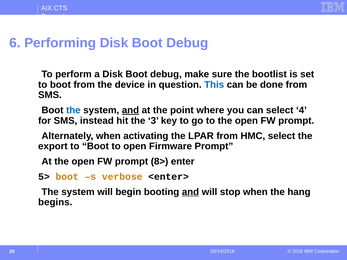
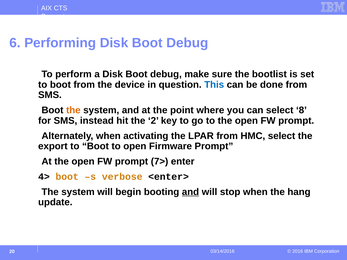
the at (73, 110) colour: blue -> orange
and at (130, 110) underline: present -> none
4: 4 -> 8
3: 3 -> 2
8>: 8> -> 7>
5>: 5> -> 4>
begins: begins -> update
